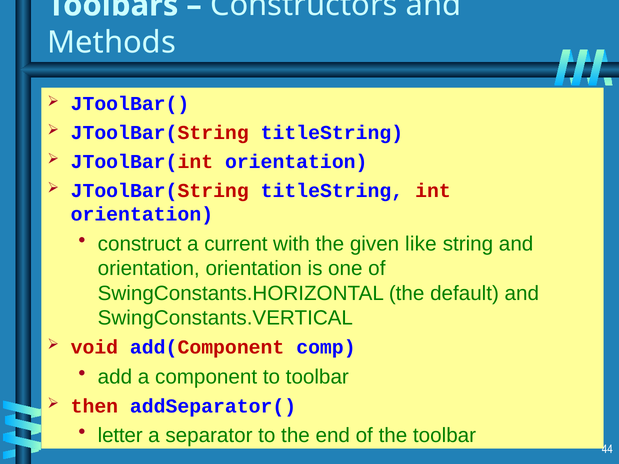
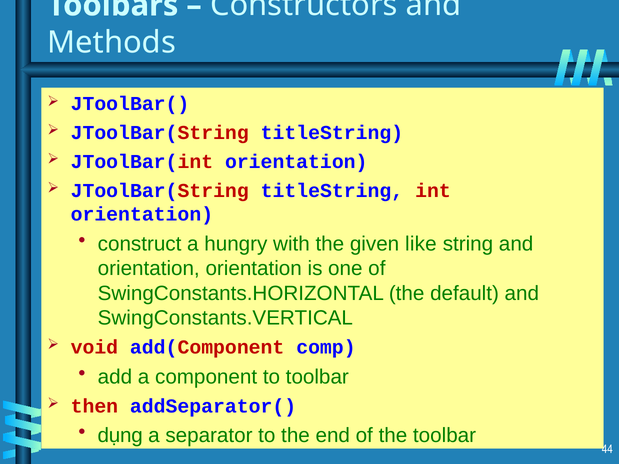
current: current -> hungry
letter: letter -> dụng
